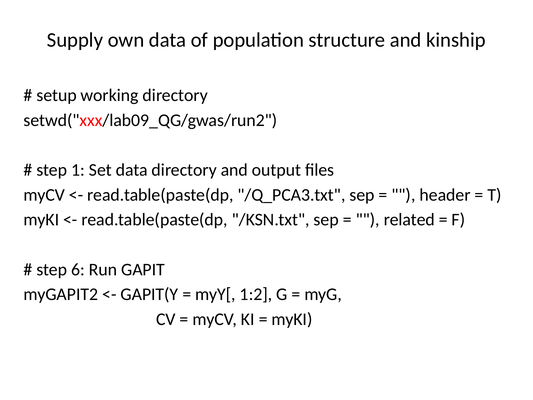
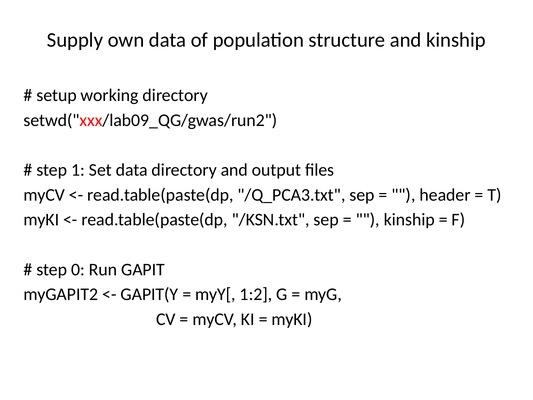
related at (409, 220): related -> kinship
6: 6 -> 0
